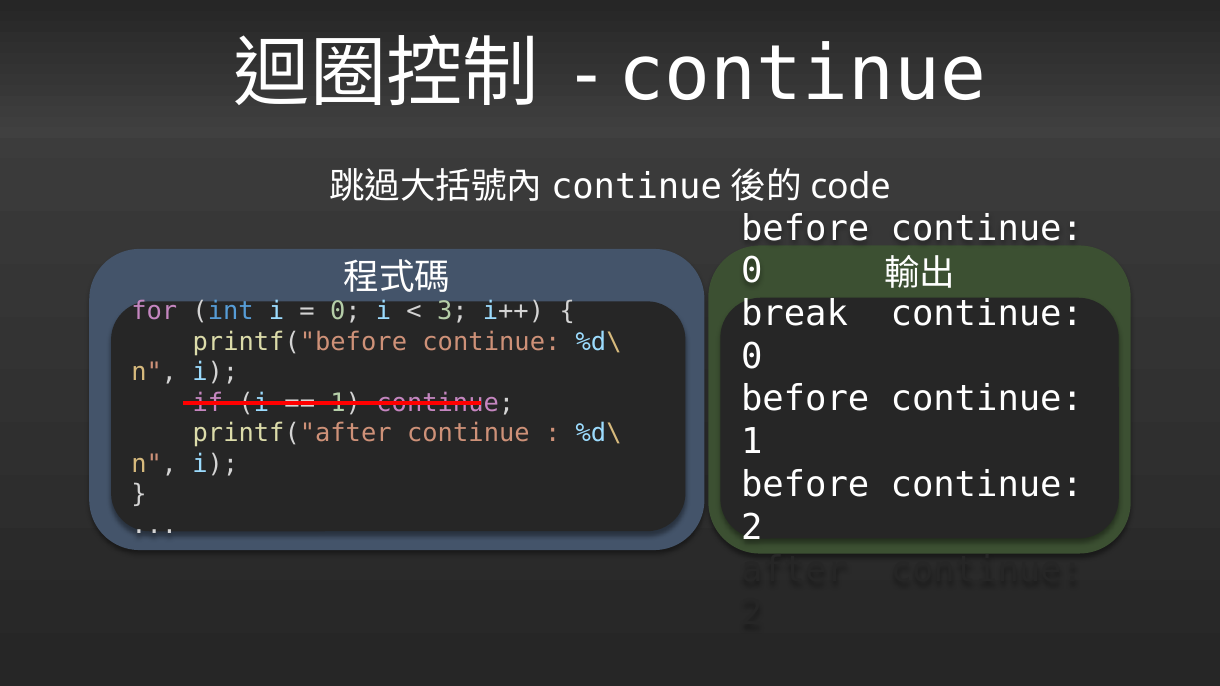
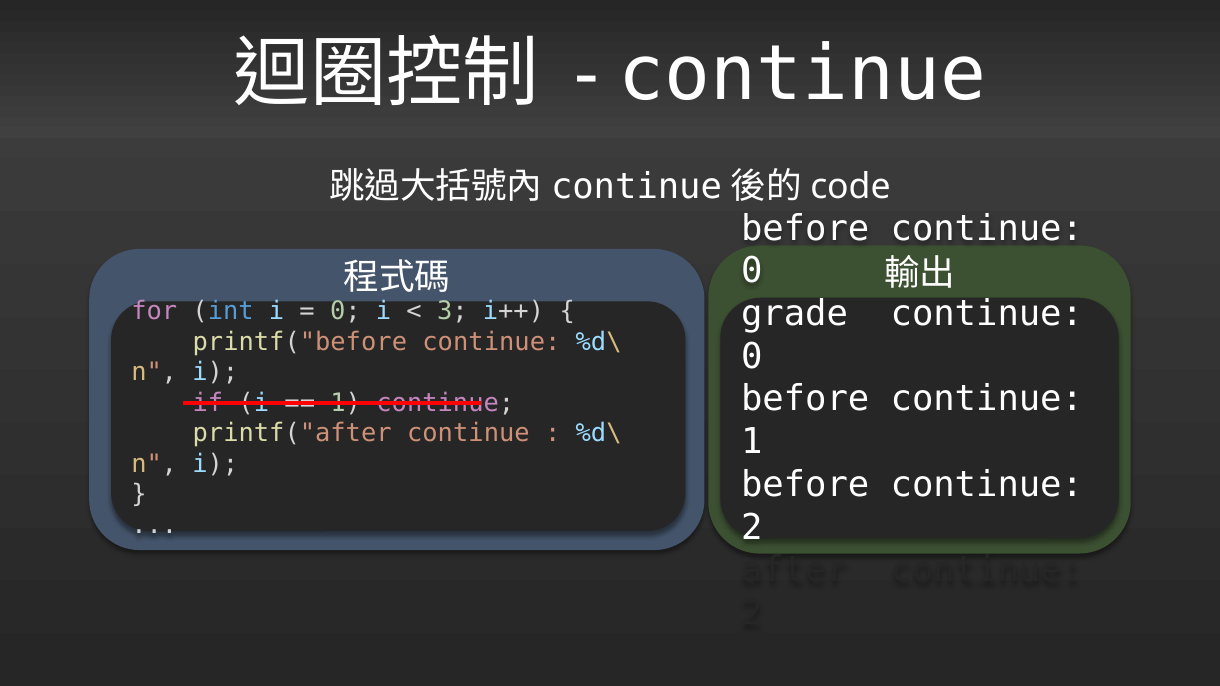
break: break -> grade
